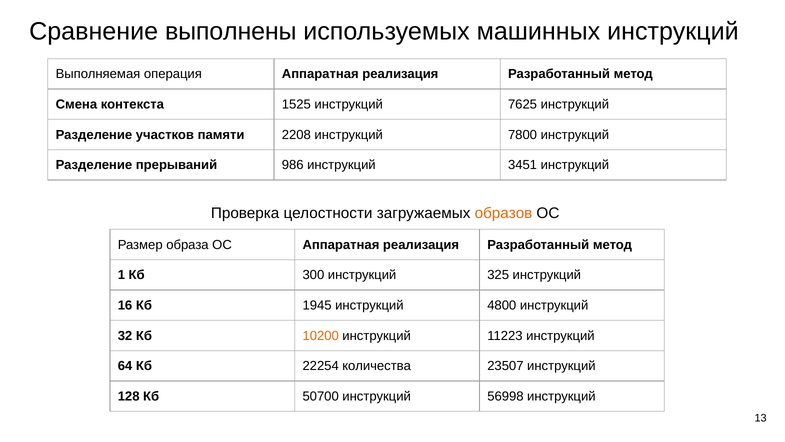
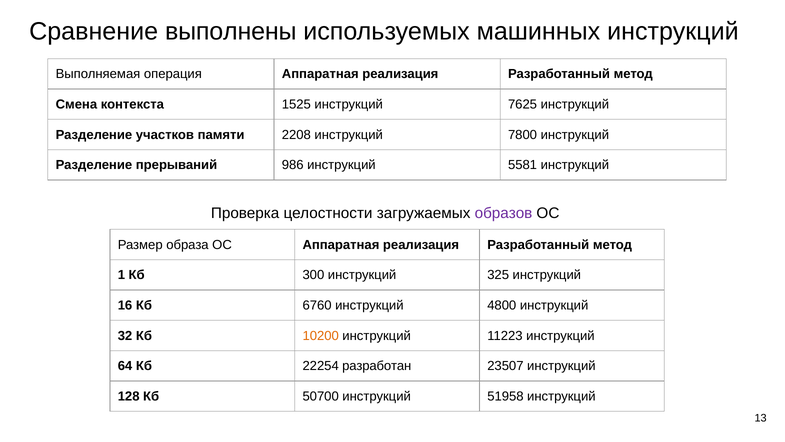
3451: 3451 -> 5581
образов colour: orange -> purple
1945: 1945 -> 6760
количества: количества -> разработан
56998: 56998 -> 51958
